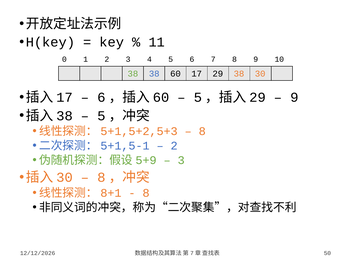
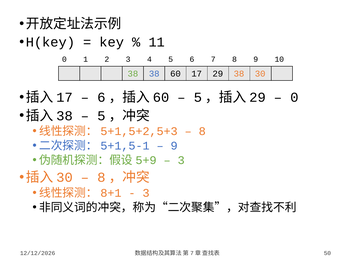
9 at (294, 97): 9 -> 0
2 at (174, 146): 2 -> 9
8 at (146, 193): 8 -> 3
